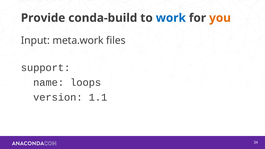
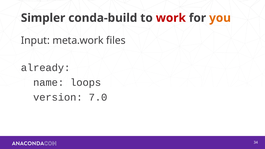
Provide: Provide -> Simpler
work colour: blue -> red
support: support -> already
1.1: 1.1 -> 7.0
